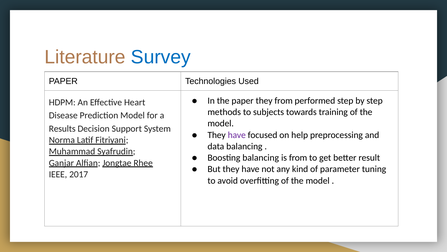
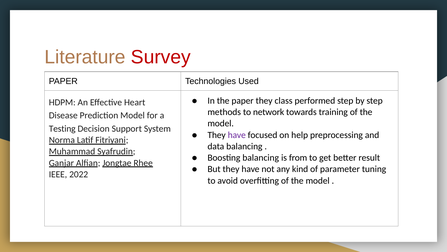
Survey colour: blue -> red
they from: from -> class
subjects: subjects -> network
Results: Results -> Testing
2017: 2017 -> 2022
